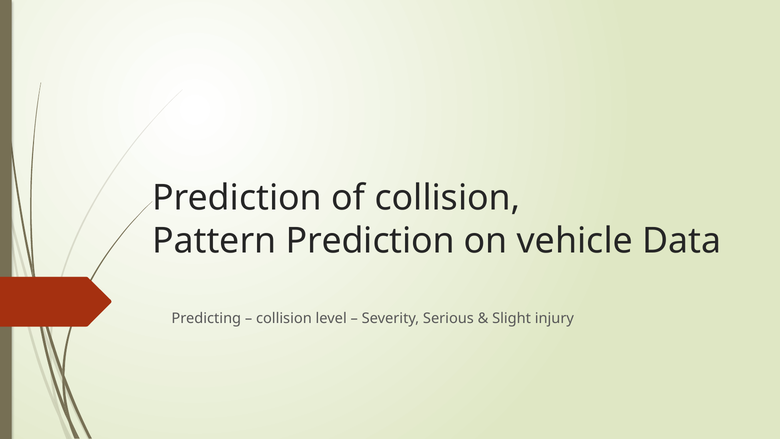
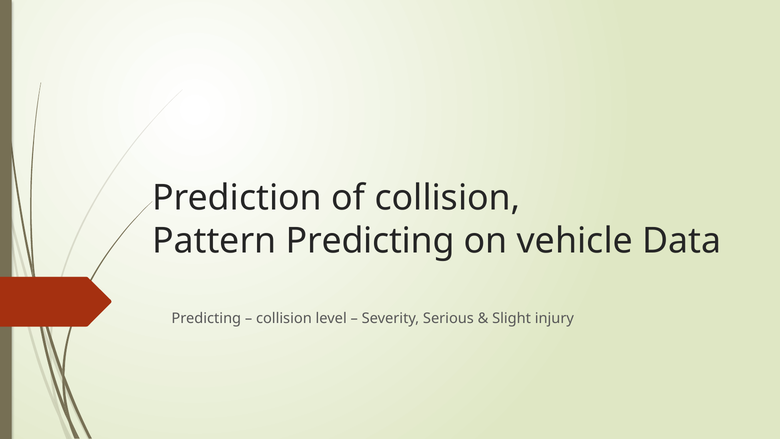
Pattern Prediction: Prediction -> Predicting
